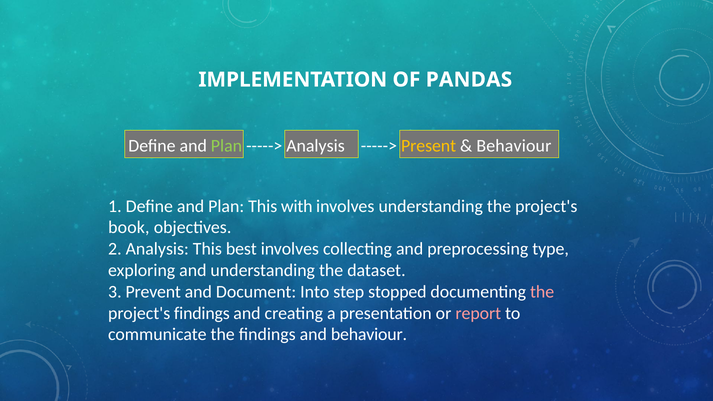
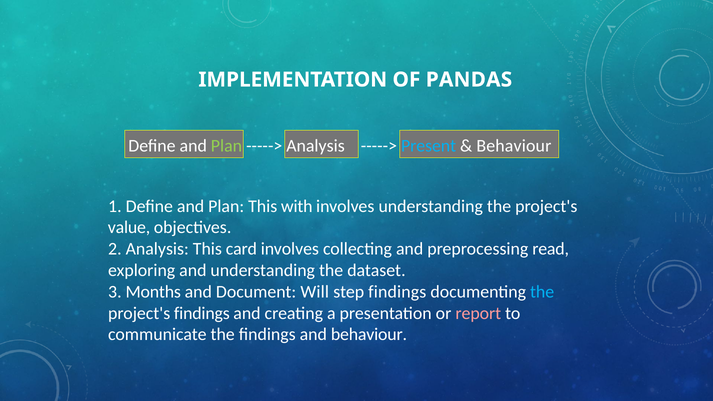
Present colour: yellow -> light blue
book: book -> value
best: best -> card
type: type -> read
Prevent: Prevent -> Months
Into: Into -> Will
step stopped: stopped -> findings
the at (542, 292) colour: pink -> light blue
